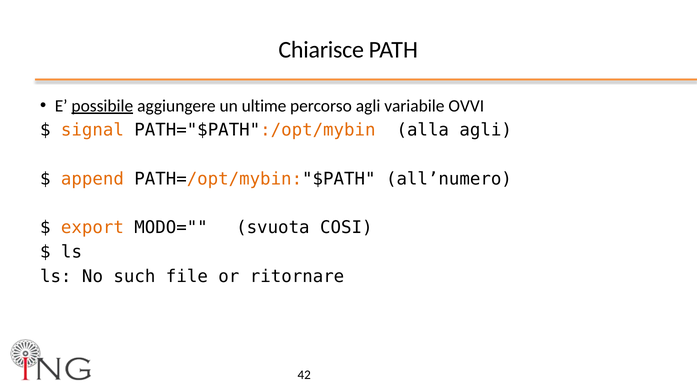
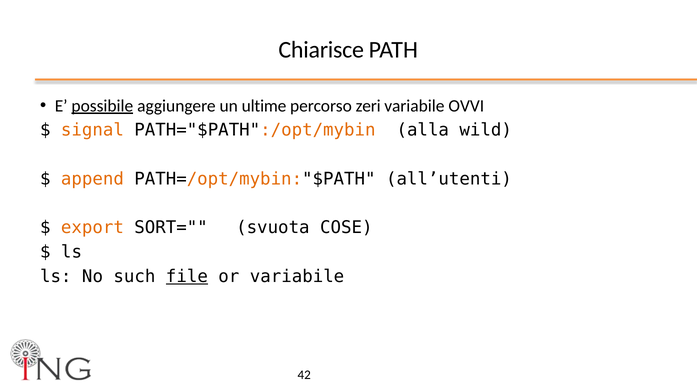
percorso agli: agli -> zeri
alla agli: agli -> wild
all’numero: all’numero -> all’utenti
MODO=: MODO= -> SORT=
COSI: COSI -> COSE
file underline: none -> present
or ritornare: ritornare -> variabile
